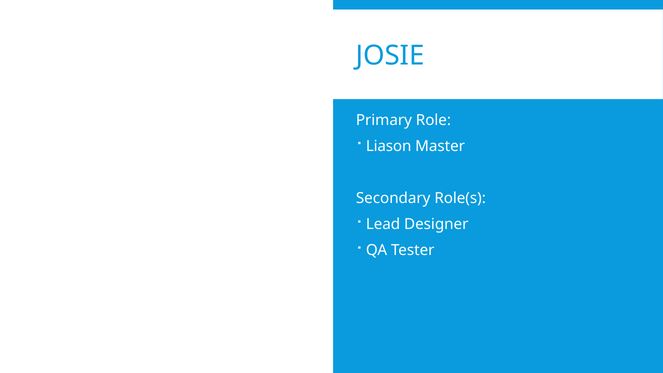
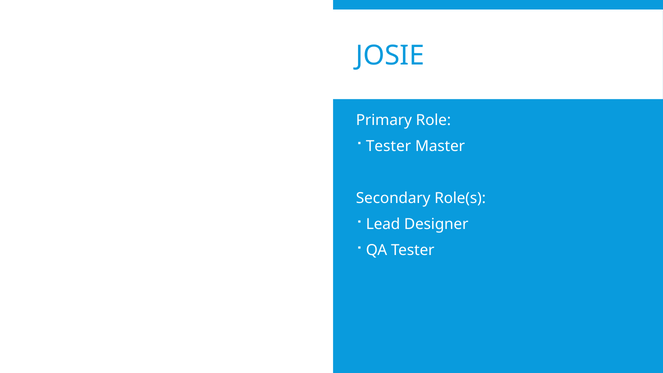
Liason at (389, 146): Liason -> Tester
